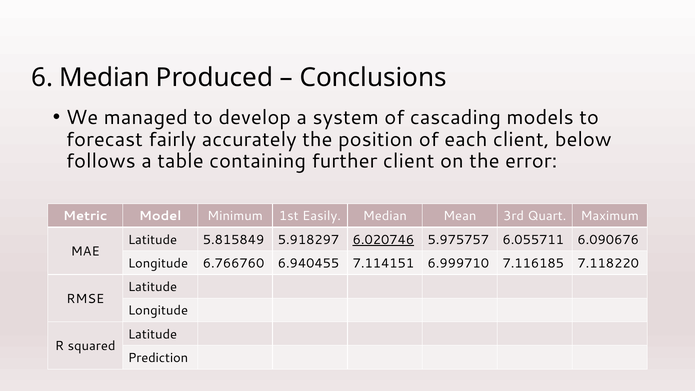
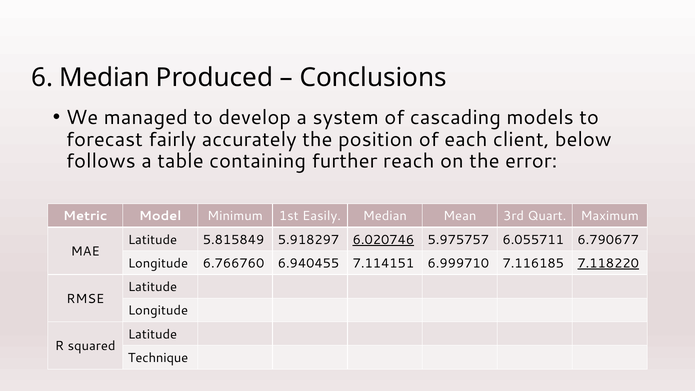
further client: client -> reach
6.090676: 6.090676 -> 6.790677
7.118220 underline: none -> present
Prediction: Prediction -> Technique
